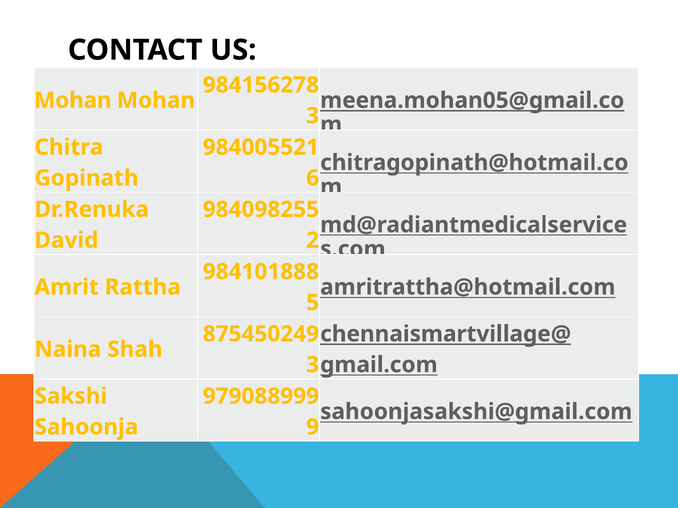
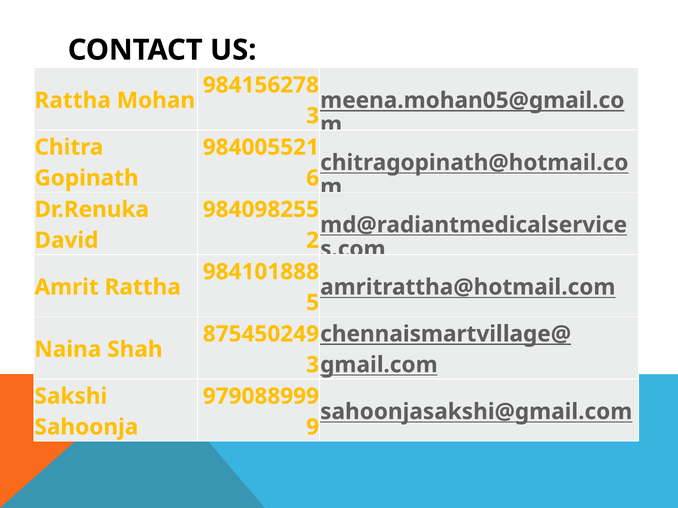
Mohan at (73, 101): Mohan -> Rattha
